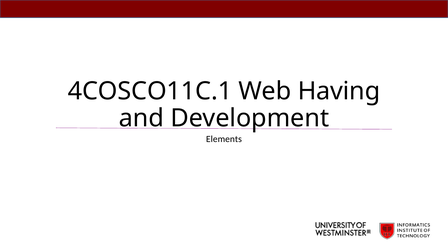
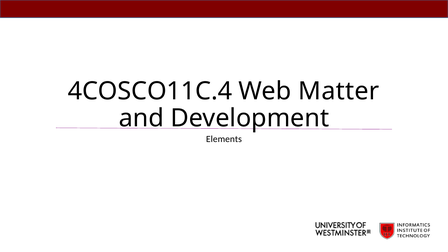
4COSCO11C.1: 4COSCO11C.1 -> 4COSCO11C.4
Having: Having -> Matter
